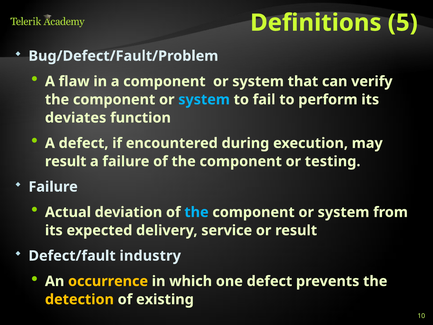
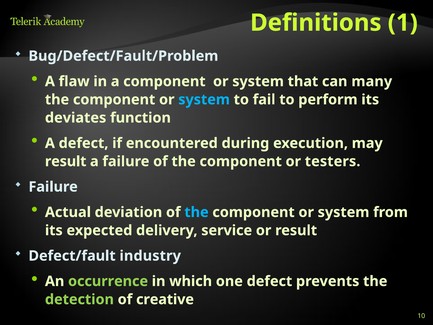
5: 5 -> 1
verify: verify -> many
testing: testing -> testers
occurrence colour: yellow -> light green
detection colour: yellow -> light green
existing: existing -> creative
